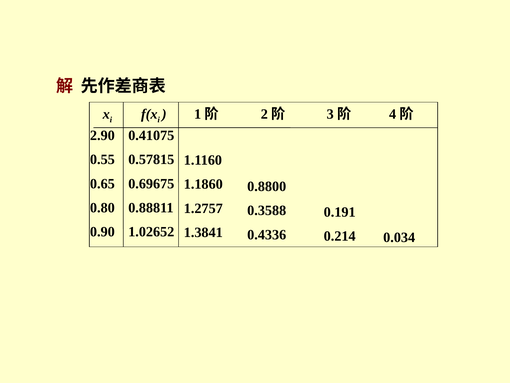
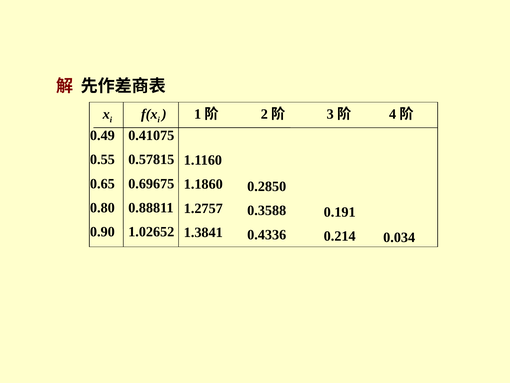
2.90: 2.90 -> 0.49
0.8800: 0.8800 -> 0.2850
